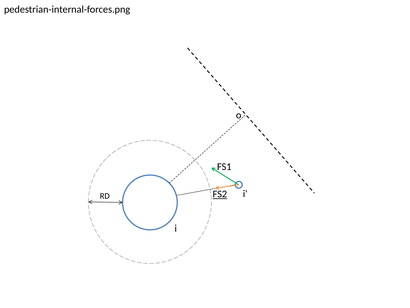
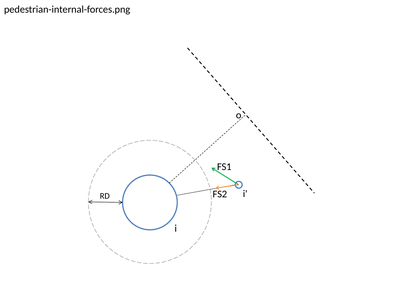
FS2 underline: present -> none
